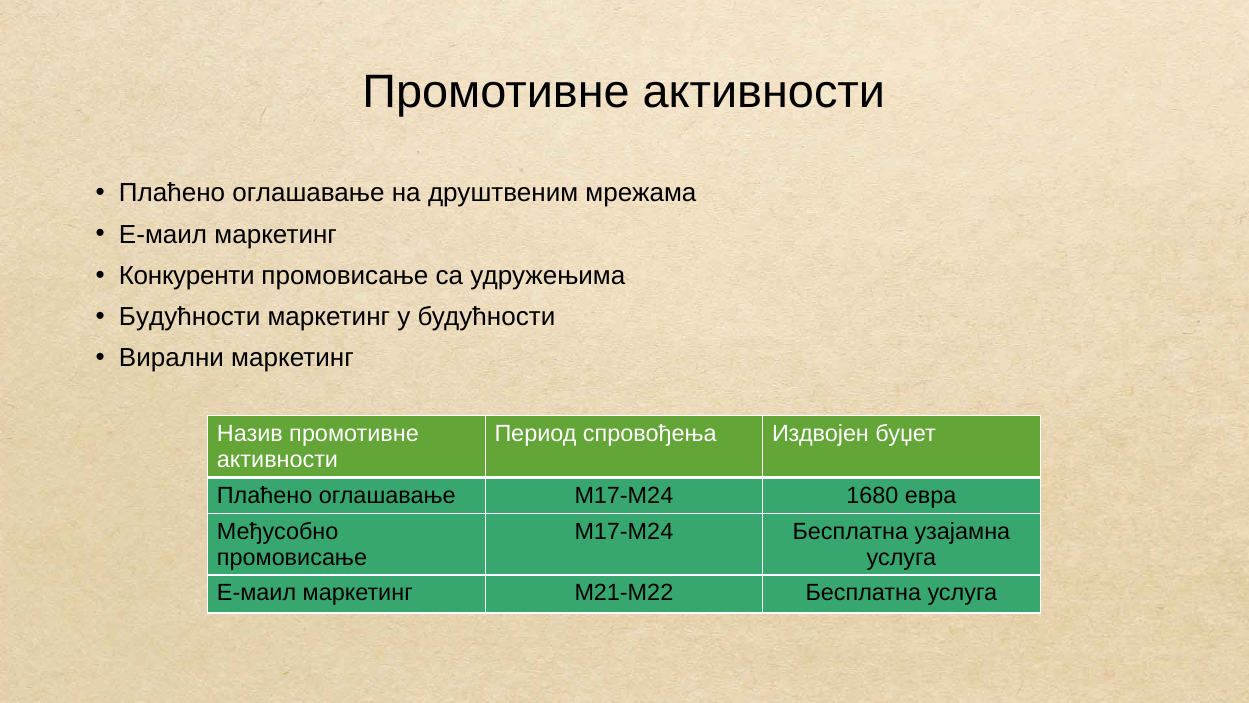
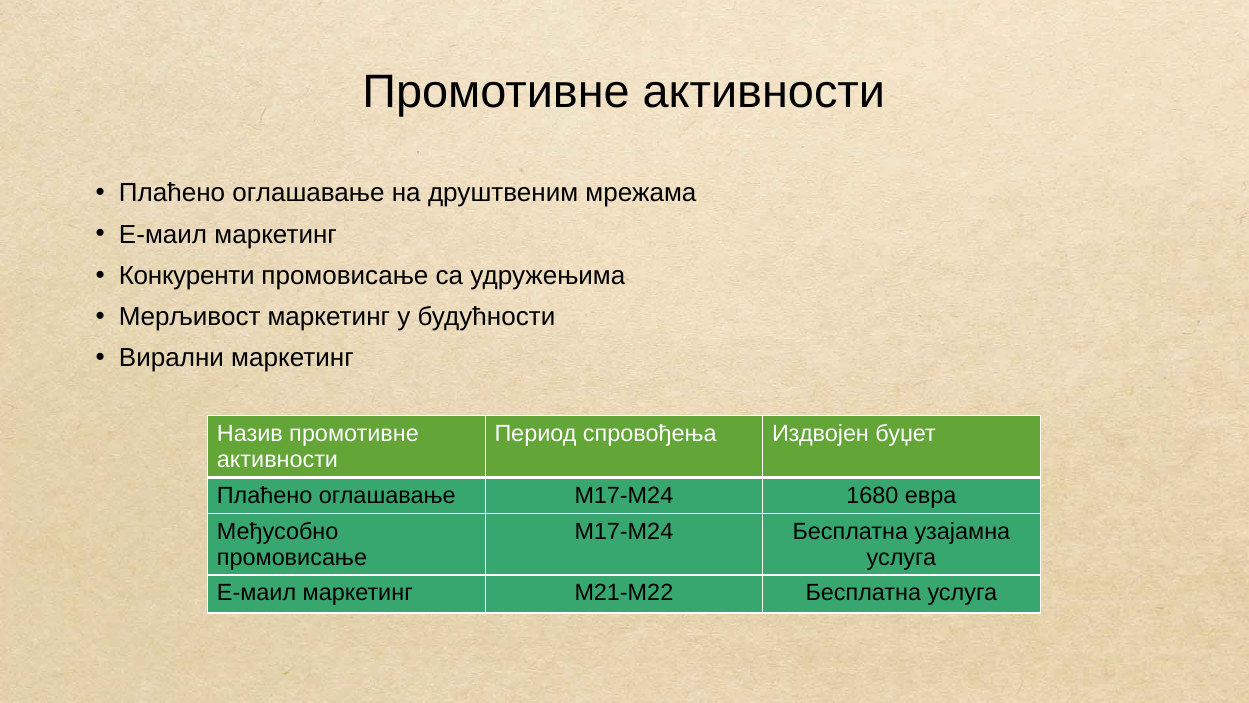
Будућности at (190, 317): Будућности -> Мерљивост
